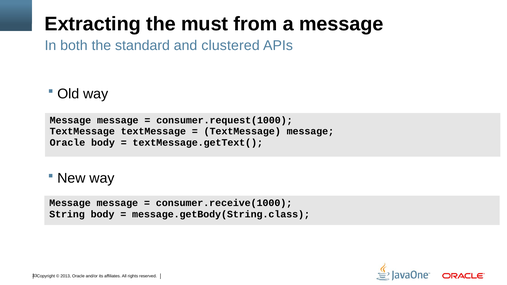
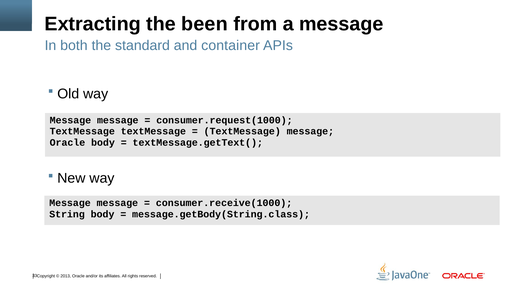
must: must -> been
clustered: clustered -> container
